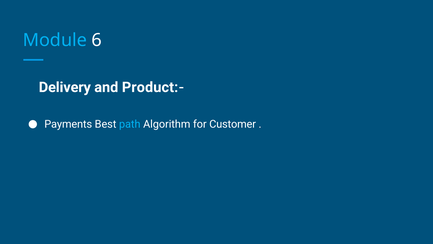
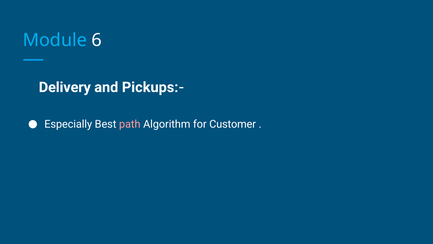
Product:-: Product:- -> Pickups:-
Payments: Payments -> Especially
path colour: light blue -> pink
